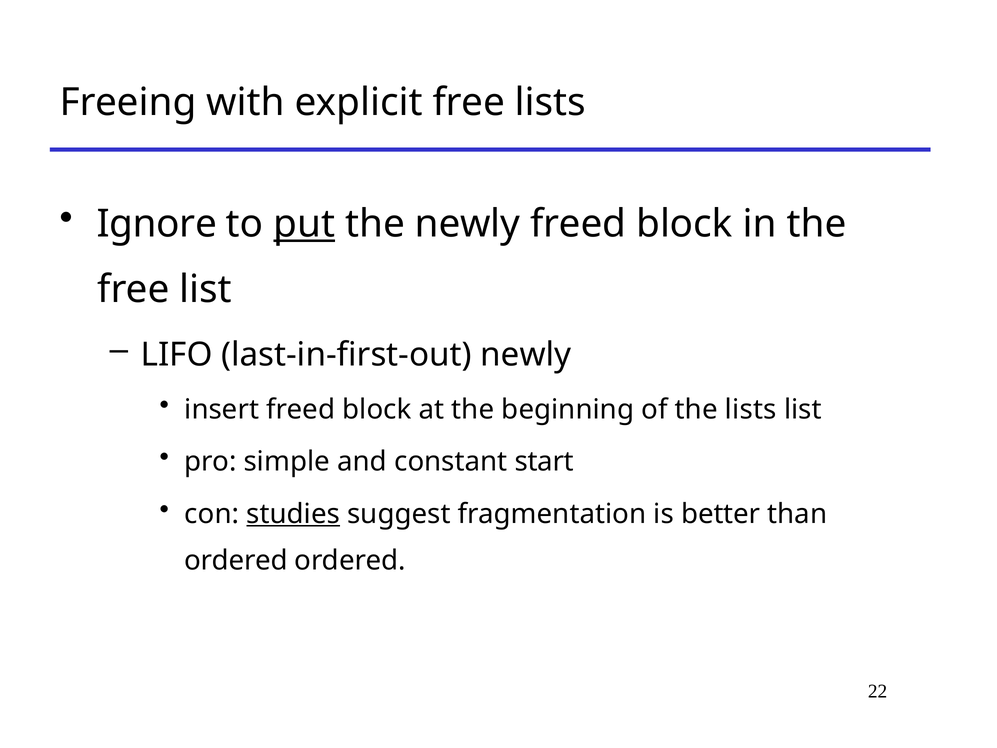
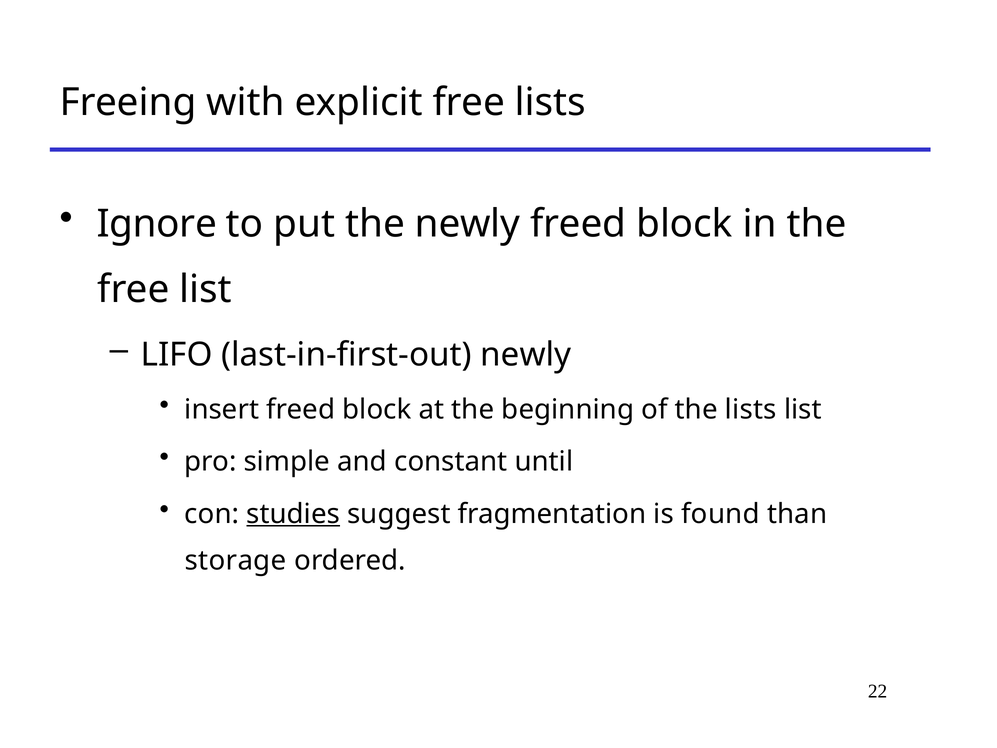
put underline: present -> none
start: start -> until
better: better -> found
ordered at (236, 560): ordered -> storage
